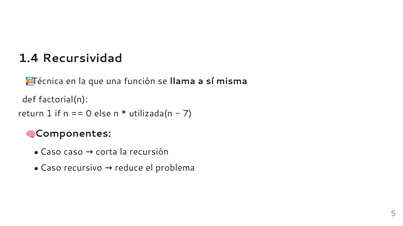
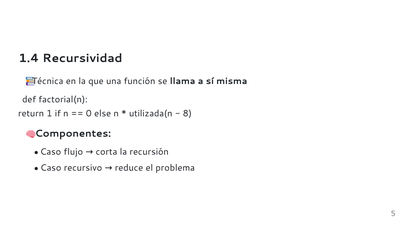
7: 7 -> 8
Caso caso: caso -> flujo
